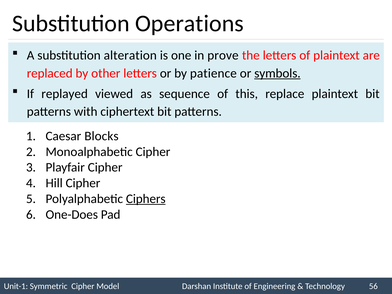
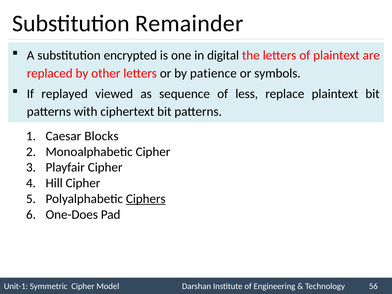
Operations: Operations -> Remainder
alteration: alteration -> encrypted
prove: prove -> digital
symbols underline: present -> none
this: this -> less
